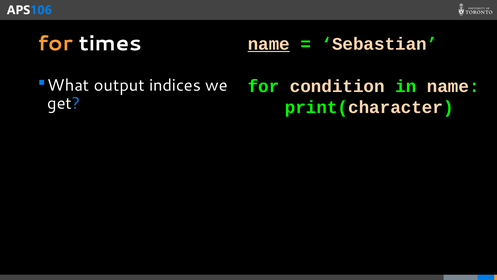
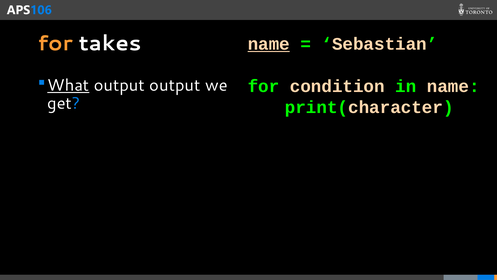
times: times -> takes
What underline: none -> present
output indices: indices -> output
